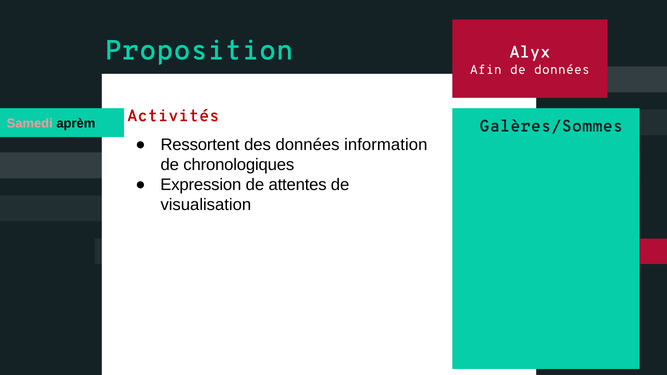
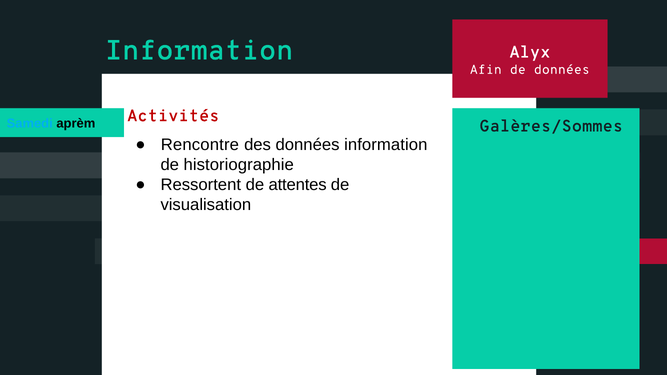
Proposition at (199, 50): Proposition -> Information
Samedi colour: pink -> light blue
Ressortent: Ressortent -> Rencontre
chronologiques: chronologiques -> historiographie
Expression: Expression -> Ressortent
